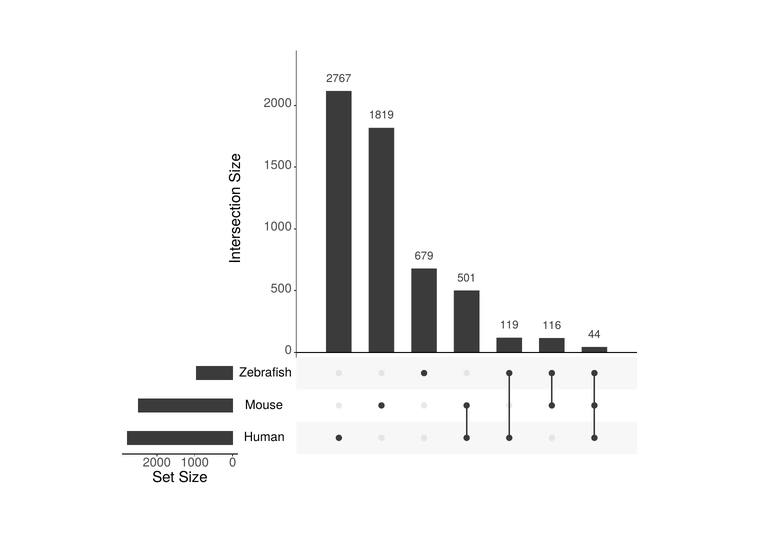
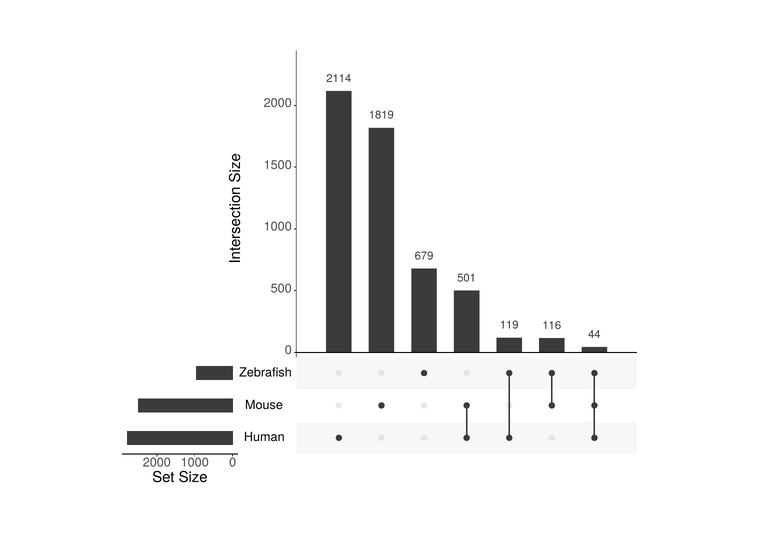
2767: 2767 -> 2114
